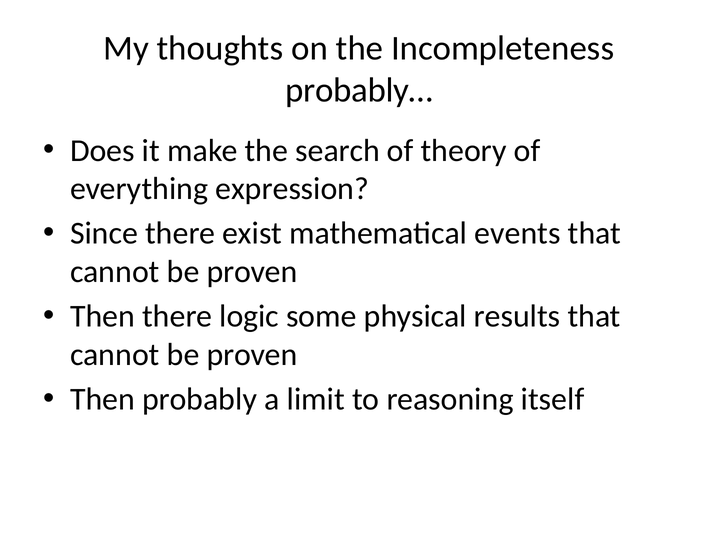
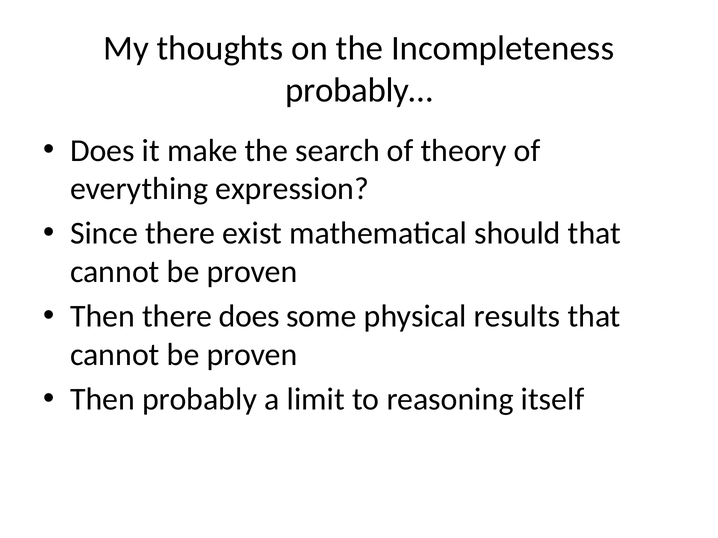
events: events -> should
there logic: logic -> does
